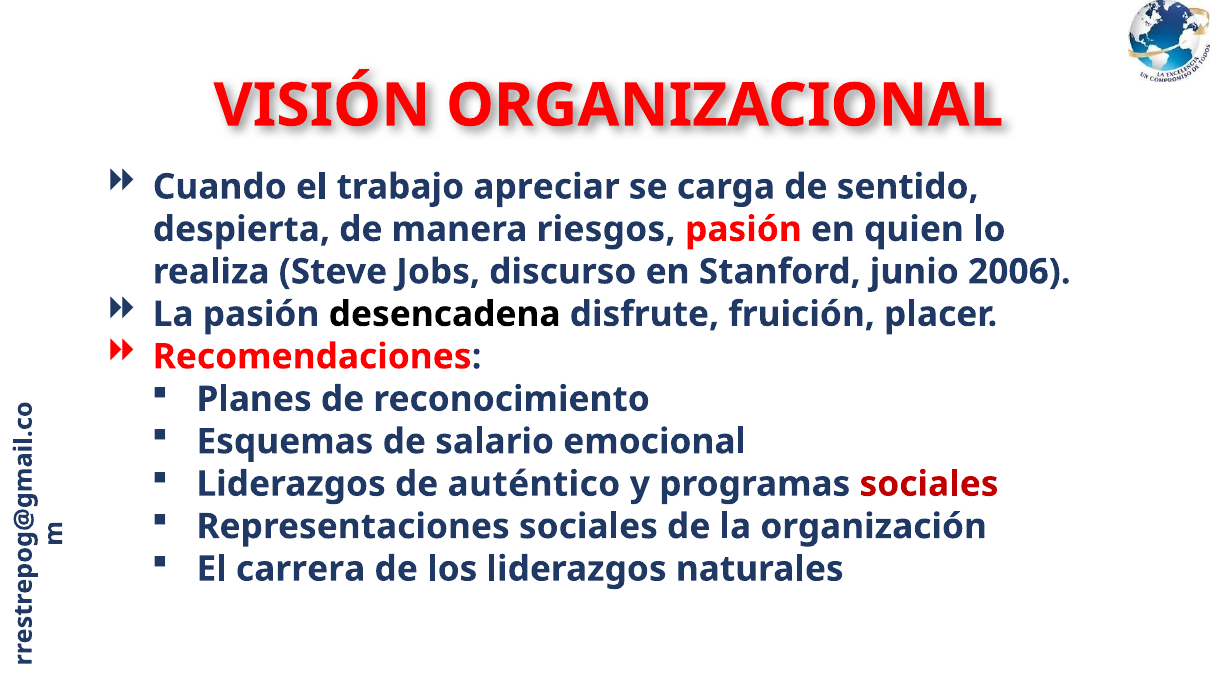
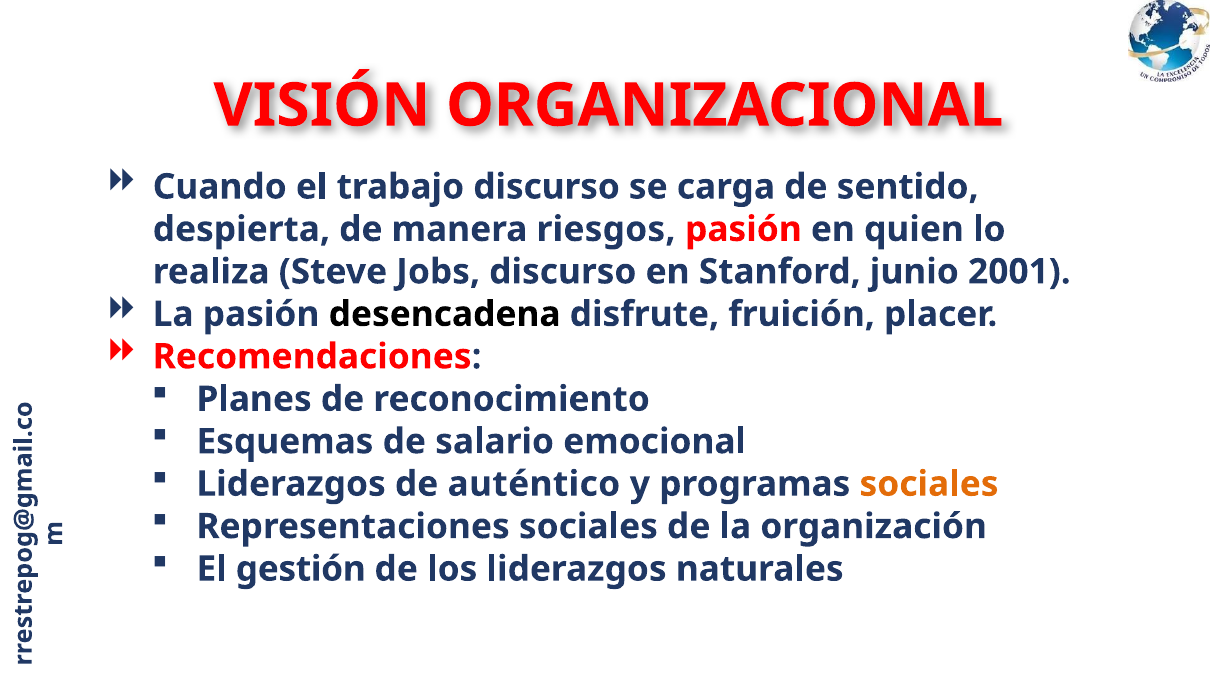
trabajo apreciar: apreciar -> discurso
2006: 2006 -> 2001
sociales at (929, 484) colour: red -> orange
carrera: carrera -> gestión
